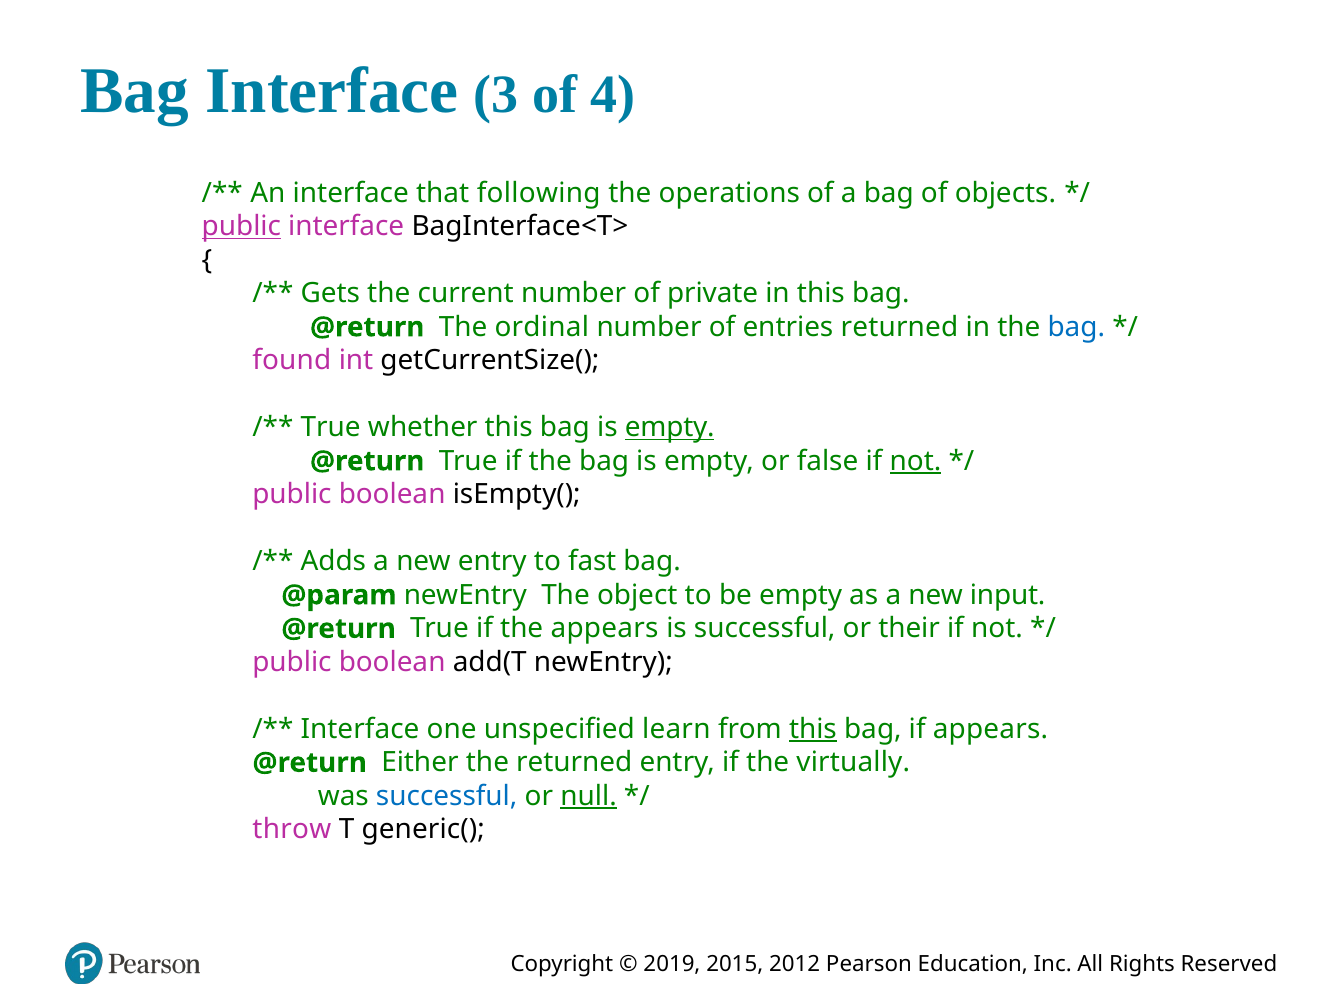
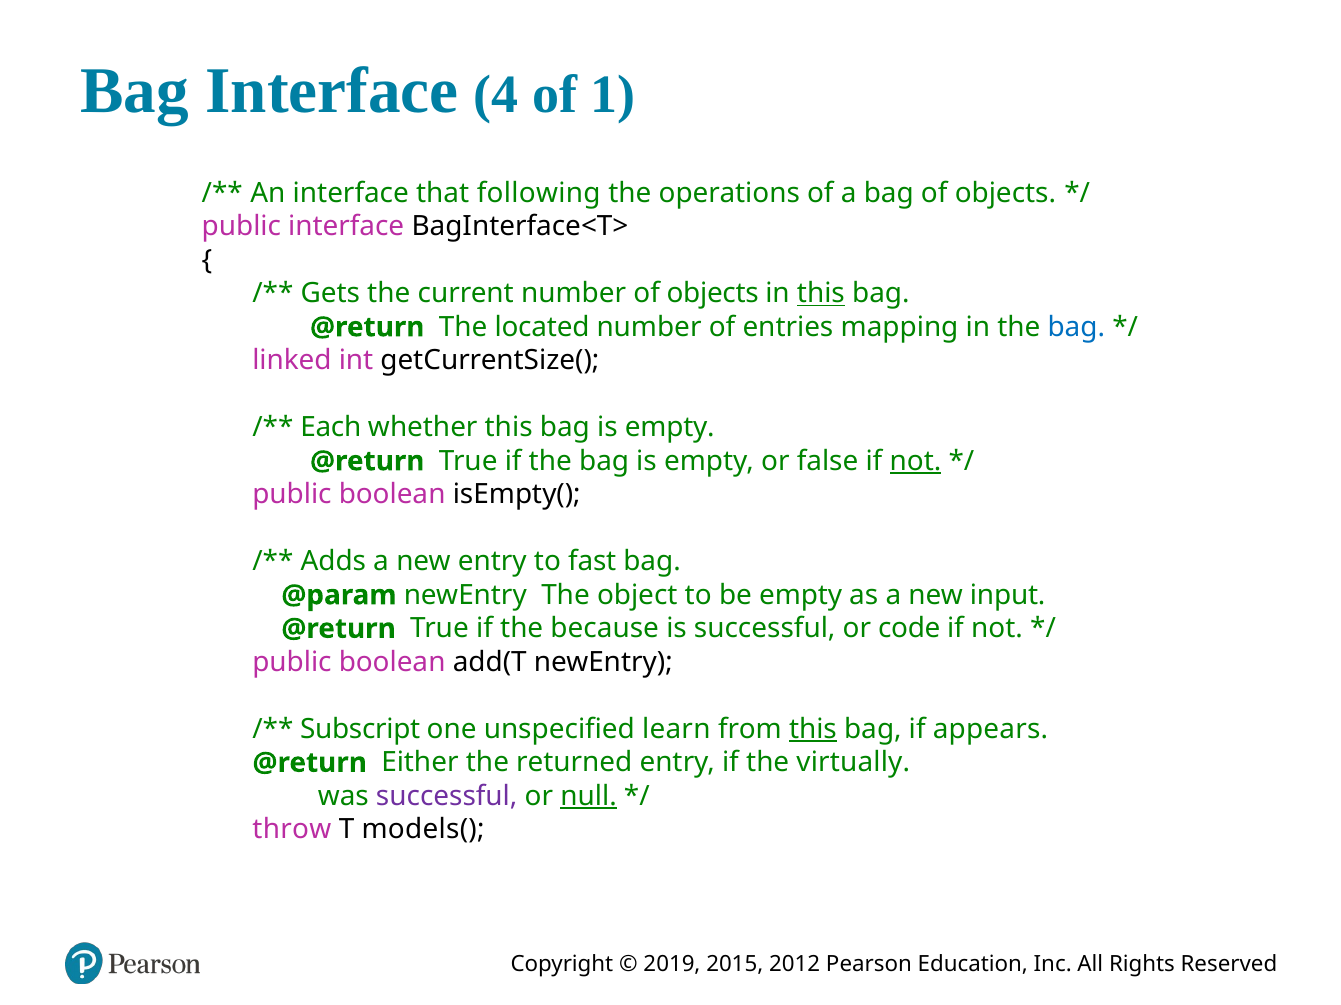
3: 3 -> 4
4: 4 -> 1
public at (241, 227) underline: present -> none
number of private: private -> objects
this at (821, 294) underline: none -> present
ordinal: ordinal -> located
entries returned: returned -> mapping
found: found -> linked
True at (331, 428): True -> Each
empty at (670, 428) underline: present -> none
the appears: appears -> because
their: their -> code
Interface at (360, 730): Interface -> Subscript
successful at (447, 797) colour: blue -> purple
generic(: generic( -> models(
